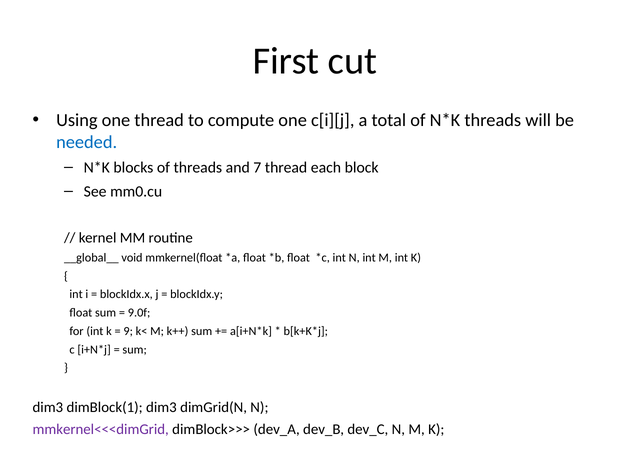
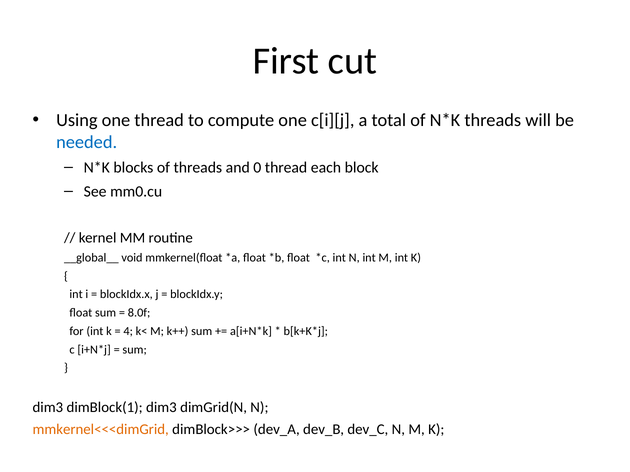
7: 7 -> 0
9.0f: 9.0f -> 8.0f
9: 9 -> 4
mmkernel<<<dimGrid colour: purple -> orange
